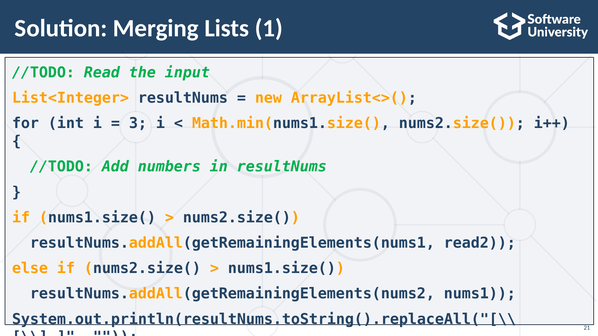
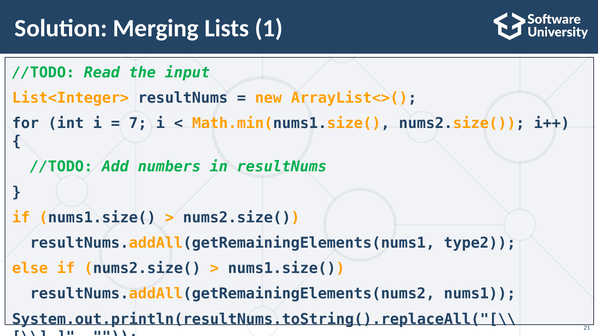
3: 3 -> 7
read2: read2 -> type2
